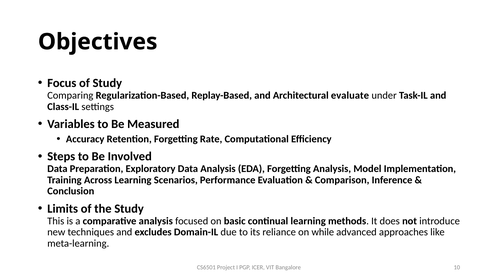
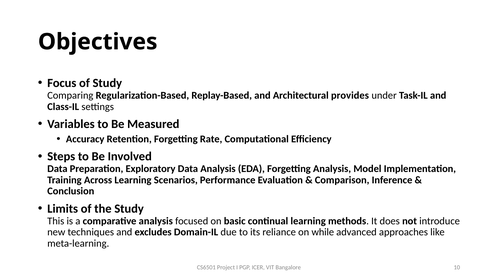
evaluate: evaluate -> provides
